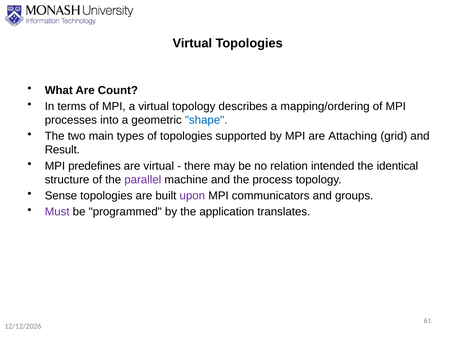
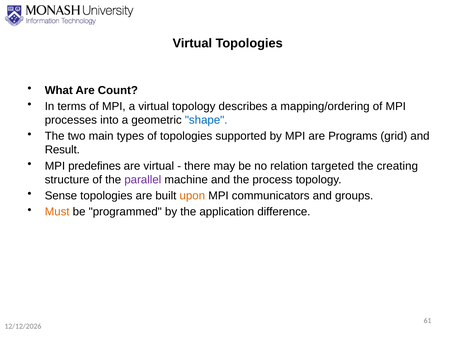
Attaching: Attaching -> Programs
intended: intended -> targeted
identical: identical -> creating
upon colour: purple -> orange
Must colour: purple -> orange
translates: translates -> difference
